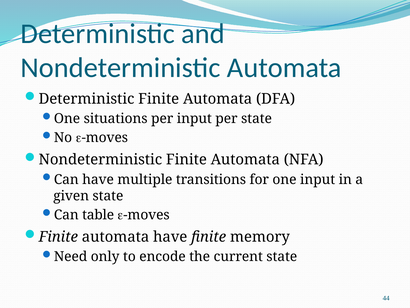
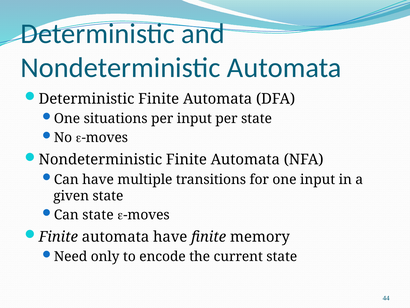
Can table: table -> state
